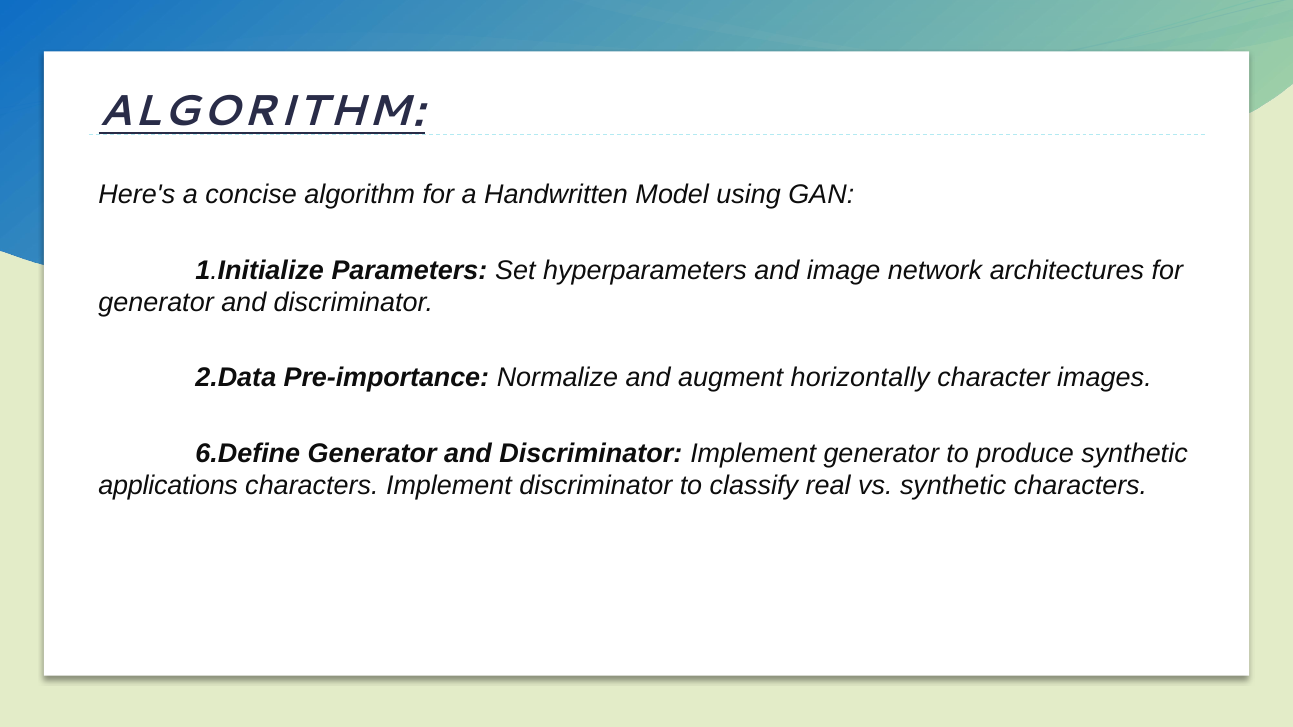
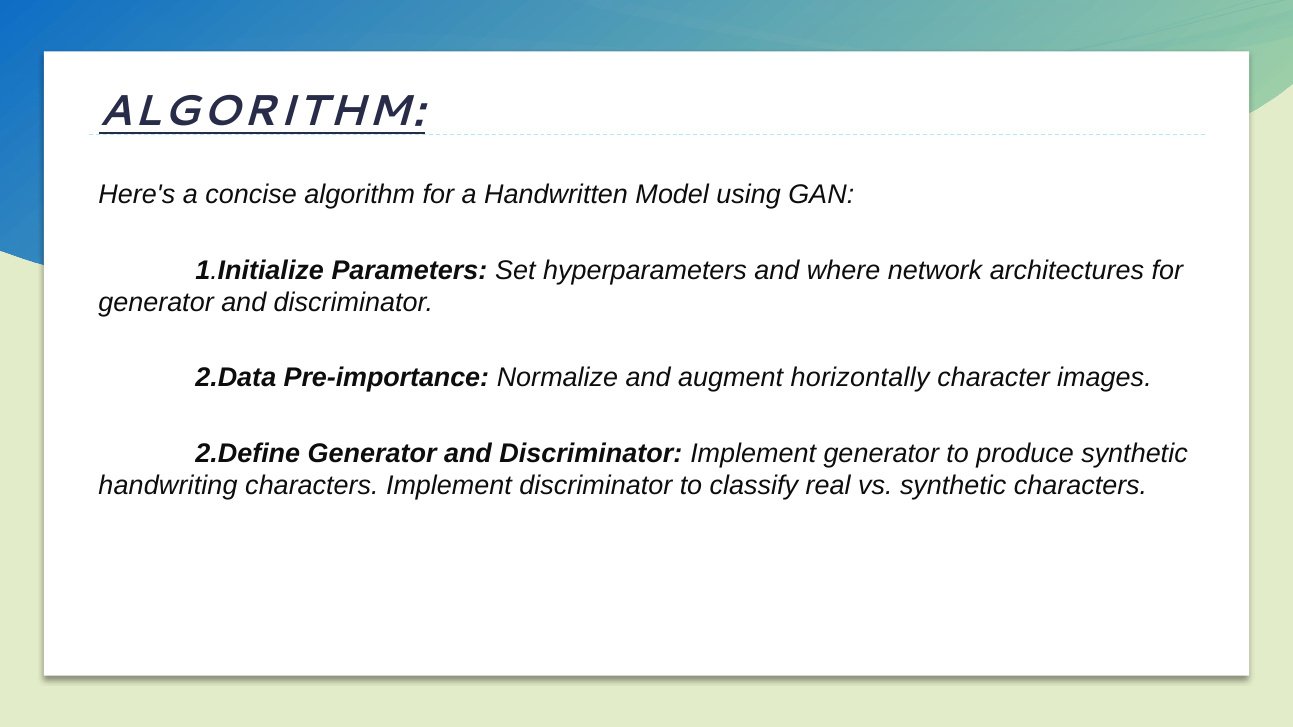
image: image -> where
6.Define: 6.Define -> 2.Define
applications: applications -> handwriting
